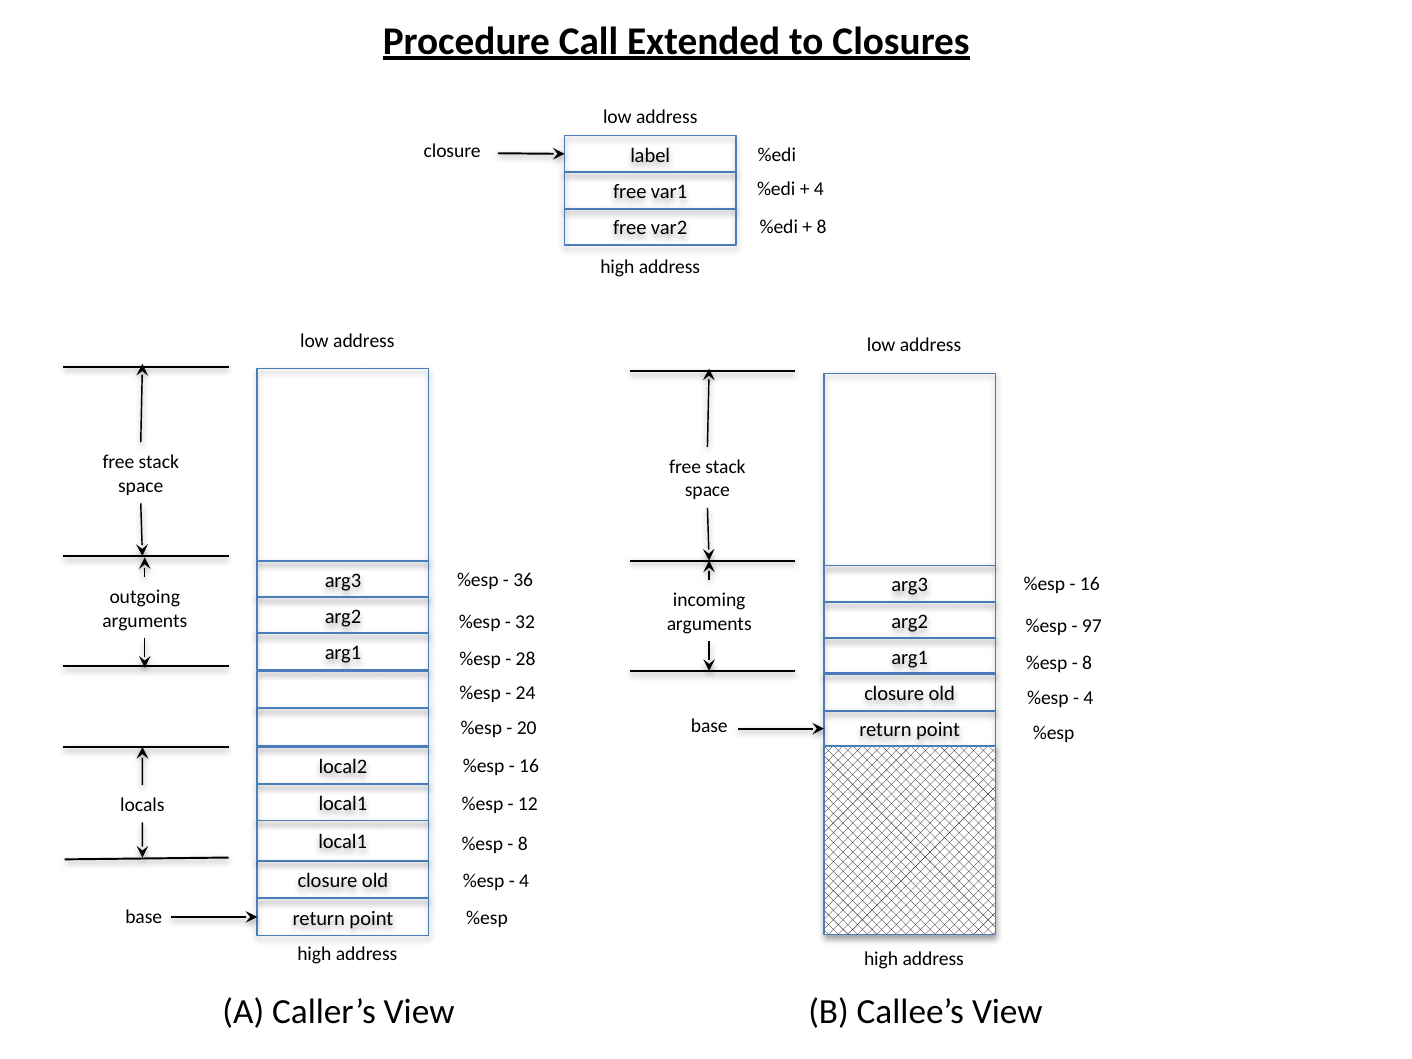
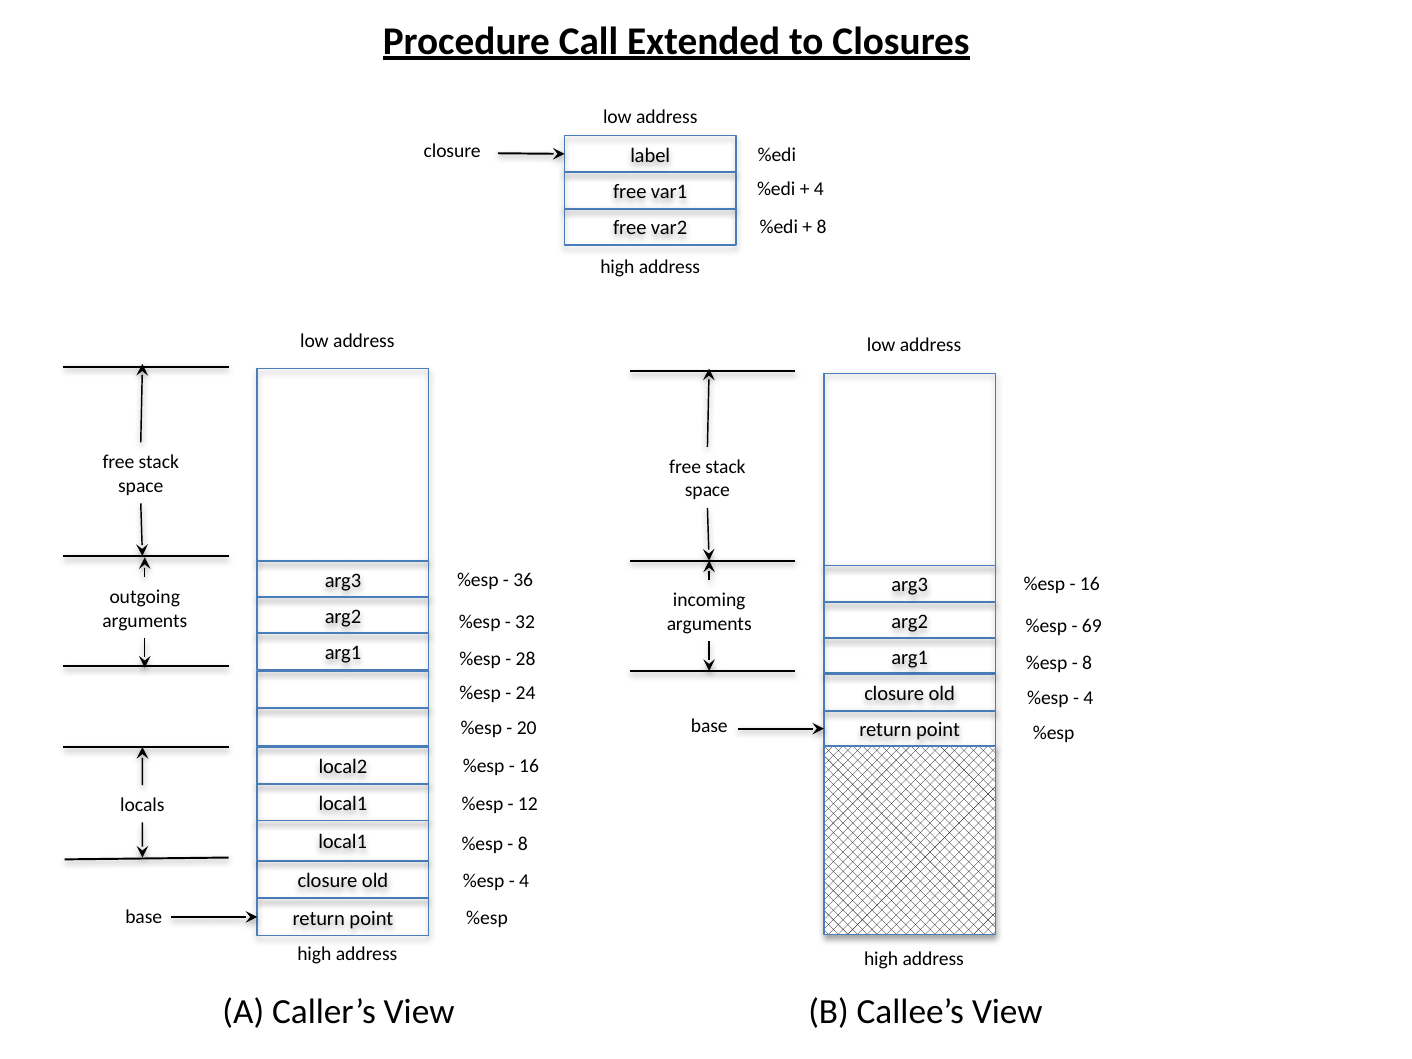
97: 97 -> 69
